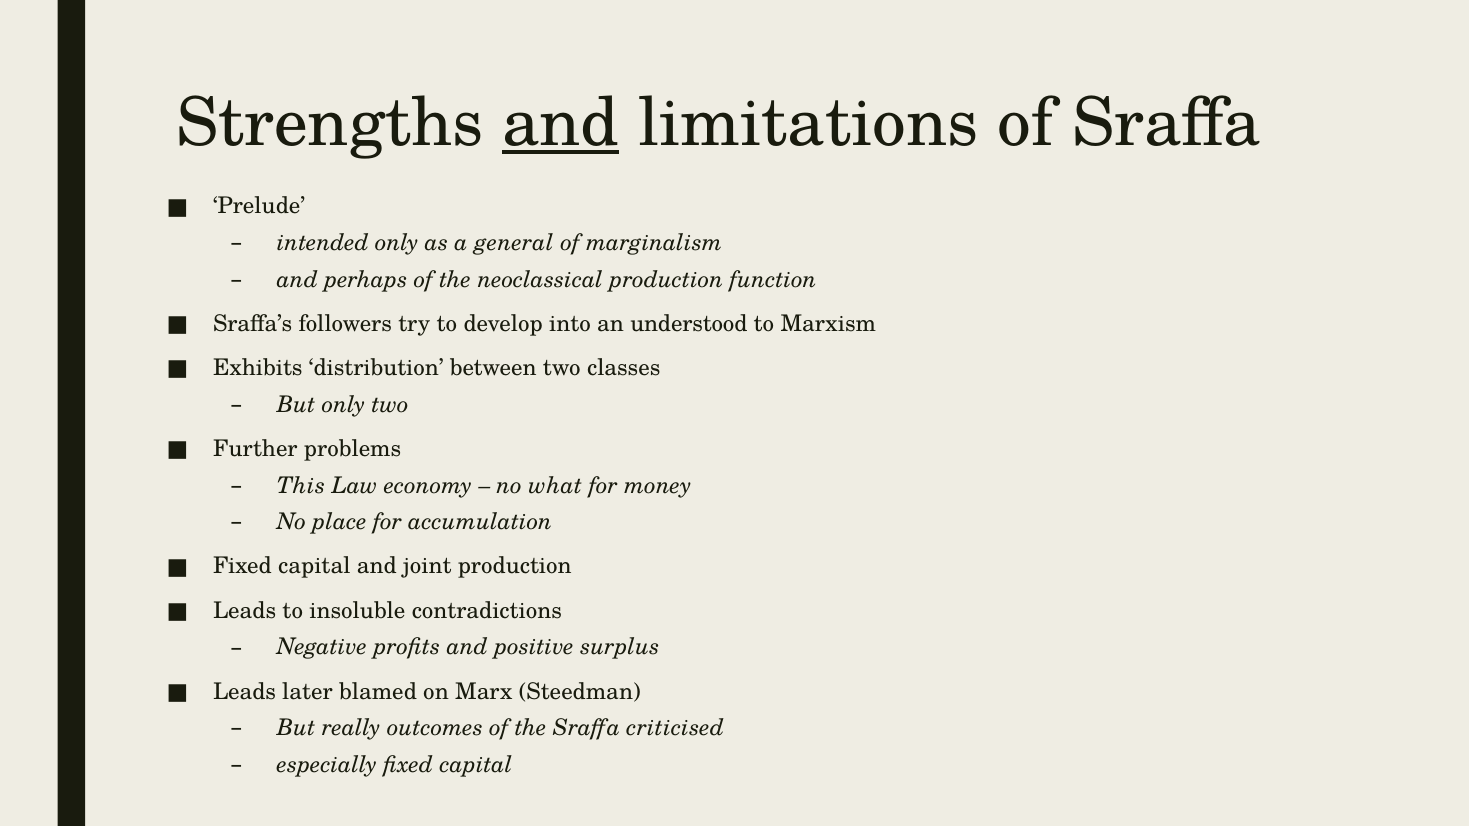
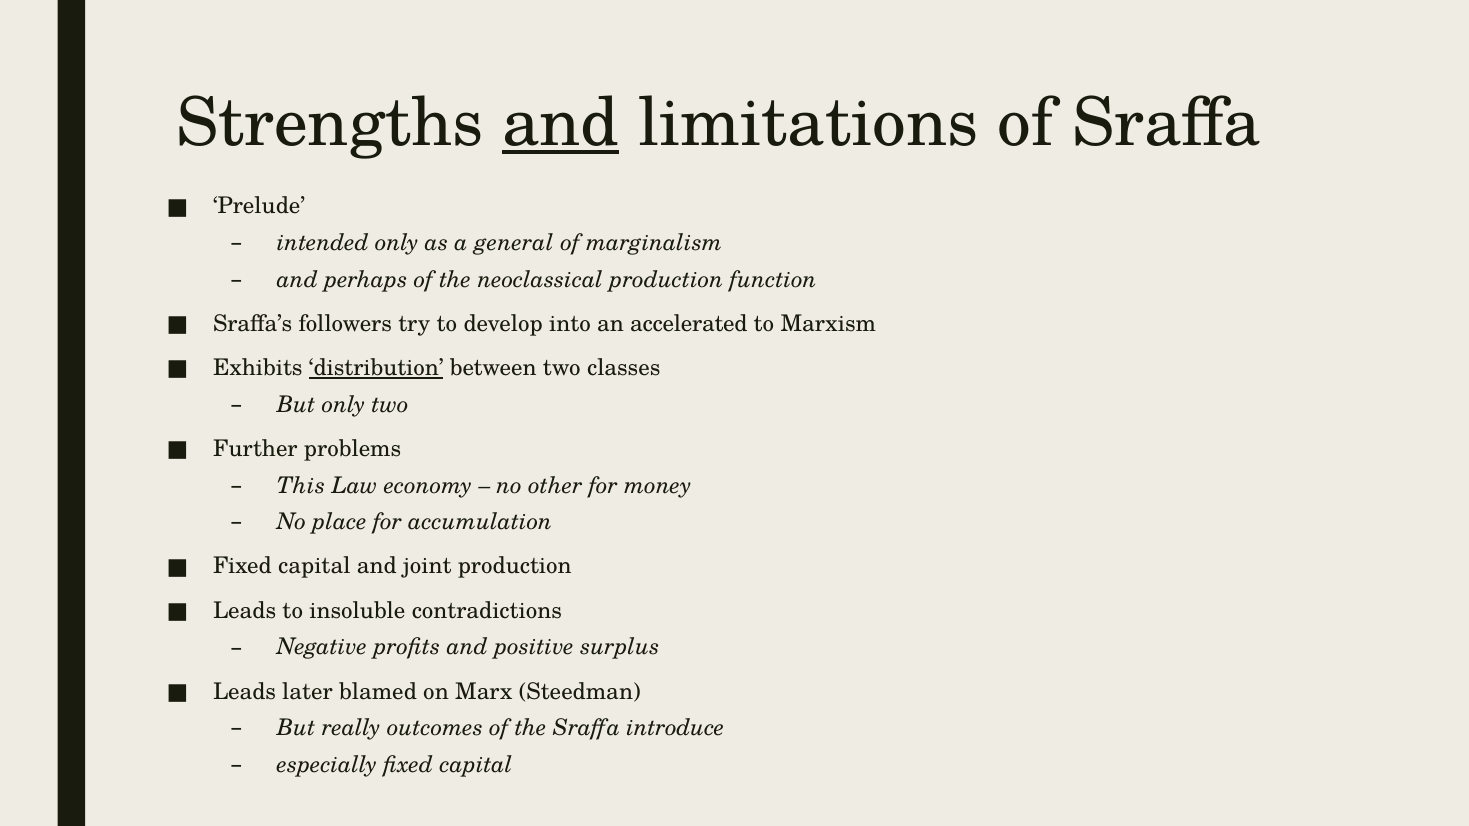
understood: understood -> accelerated
distribution underline: none -> present
what: what -> other
criticised: criticised -> introduce
